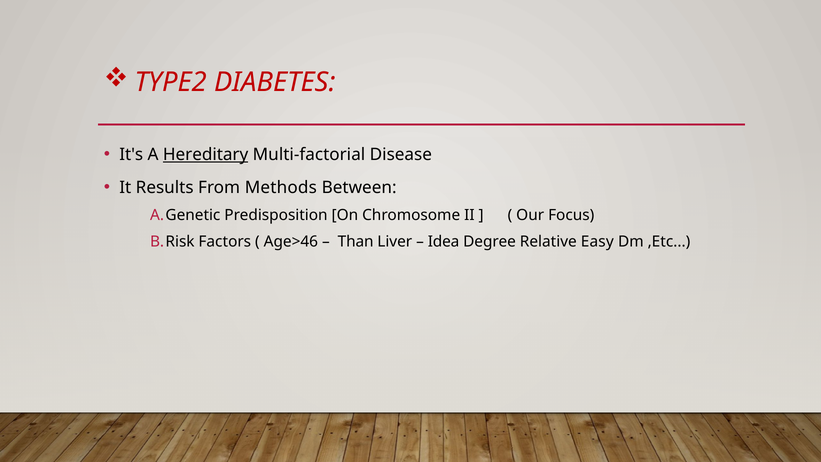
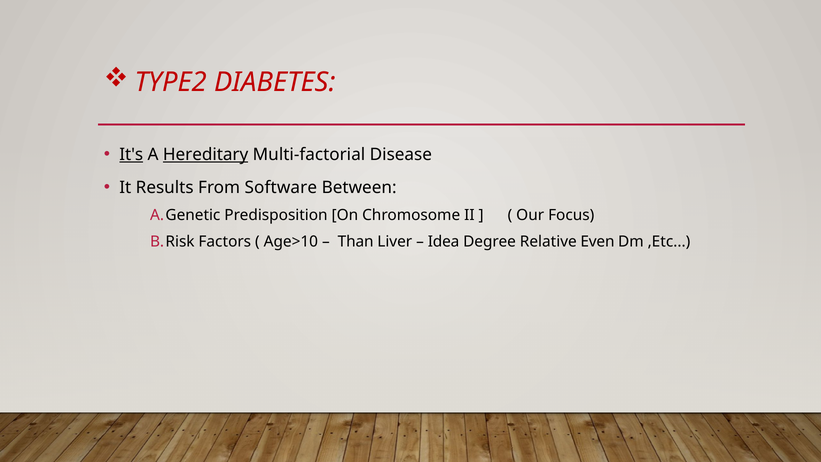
It's underline: none -> present
Methods: Methods -> Software
Age>46: Age>46 -> Age>10
Easy: Easy -> Even
